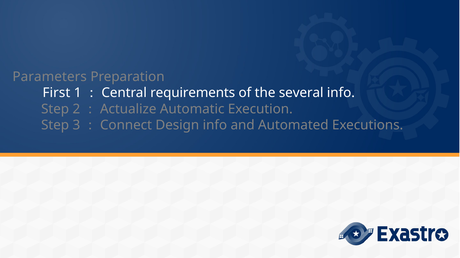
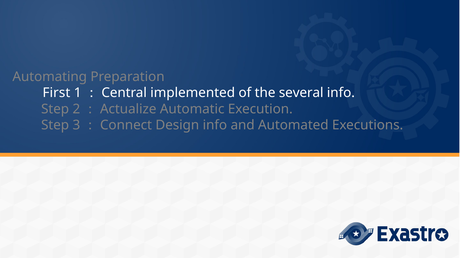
Parameters: Parameters -> Automating
requirements: requirements -> implemented
